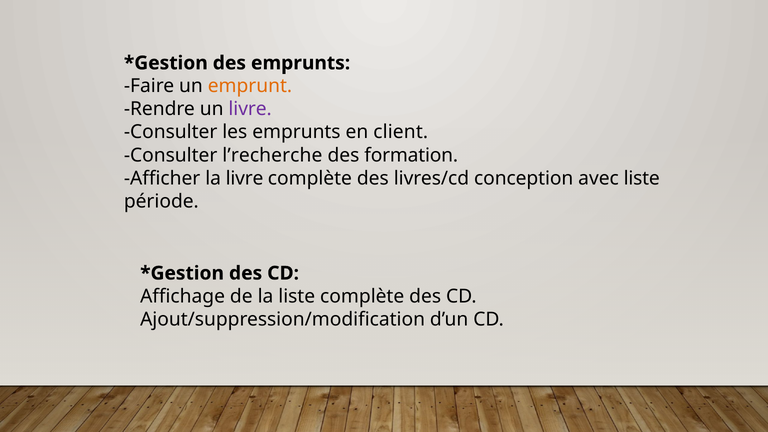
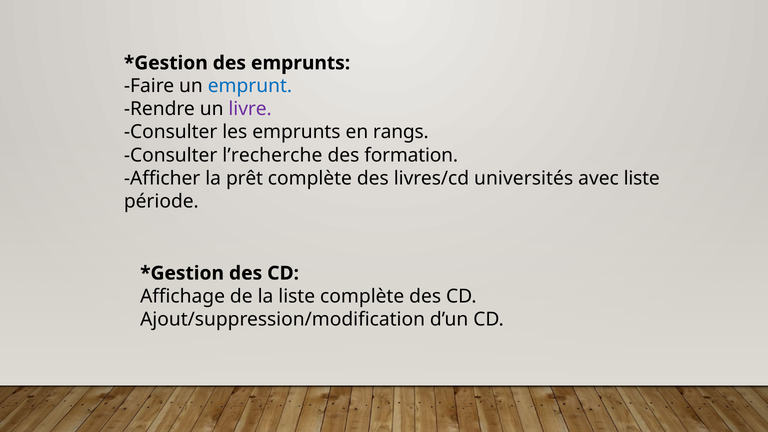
emprunt colour: orange -> blue
client: client -> rangs
la livre: livre -> prêt
conception: conception -> universités
